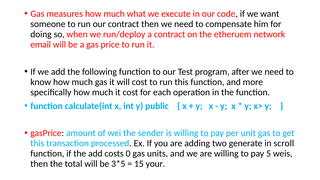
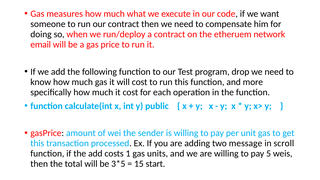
after: after -> drop
generate: generate -> message
0: 0 -> 1
your: your -> start
